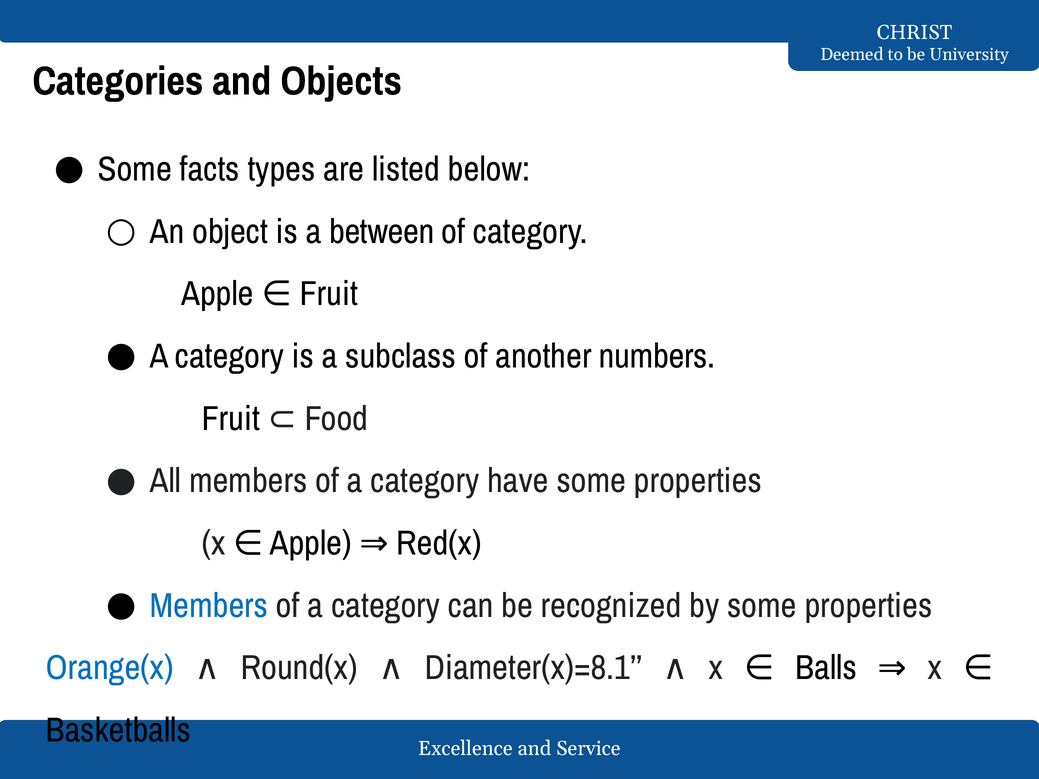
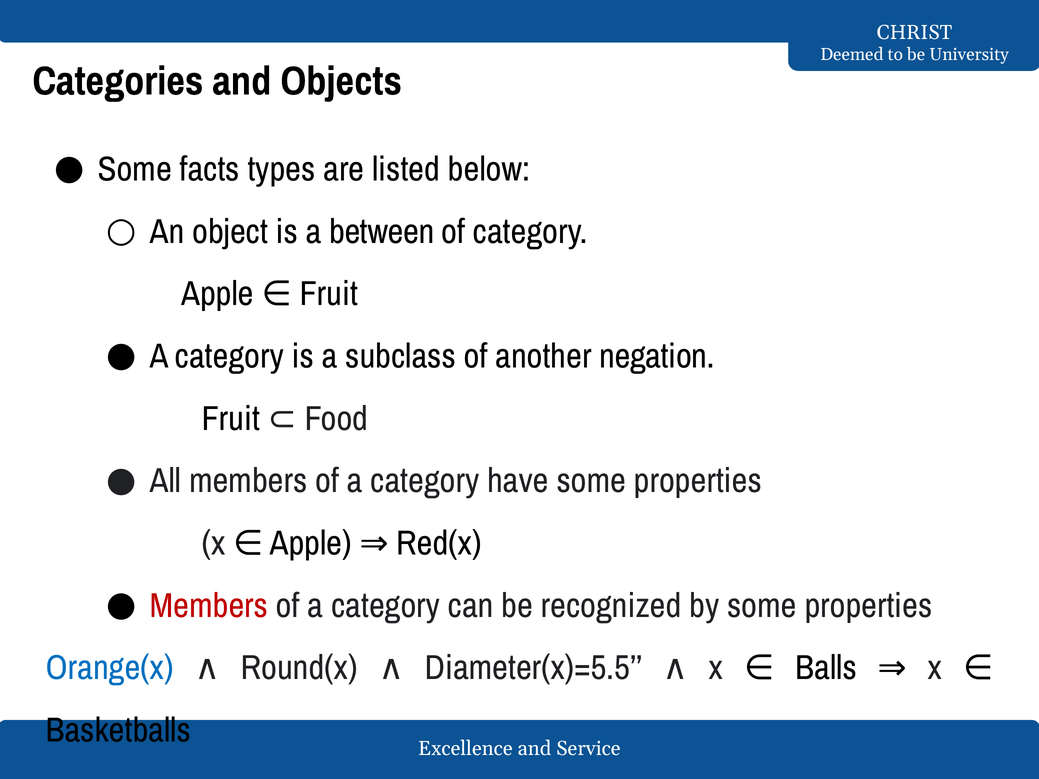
numbers: numbers -> negation
Members at (209, 606) colour: blue -> red
Diameter(x)=8.1: Diameter(x)=8.1 -> Diameter(x)=5.5
